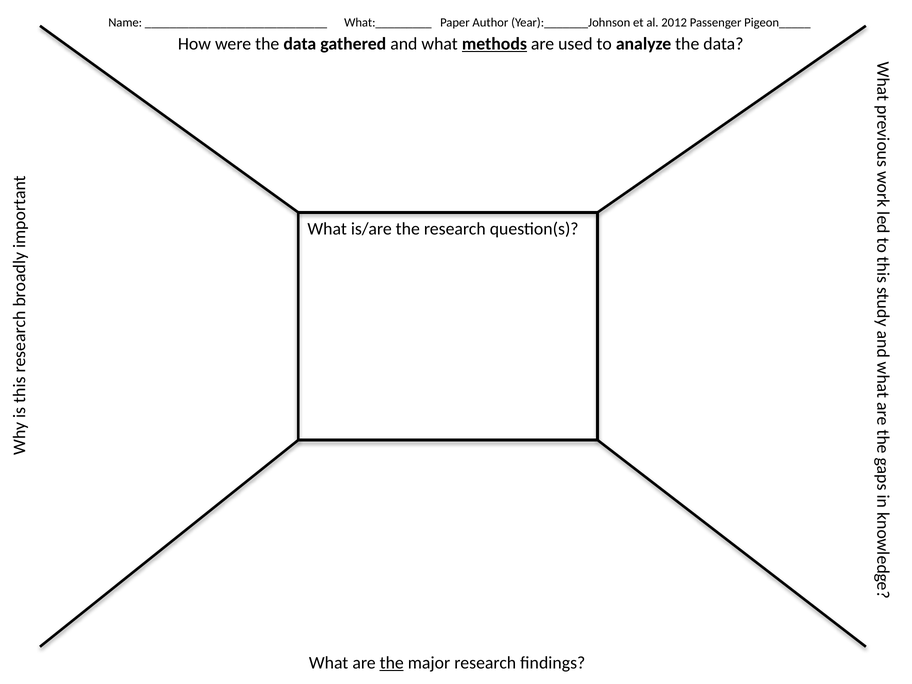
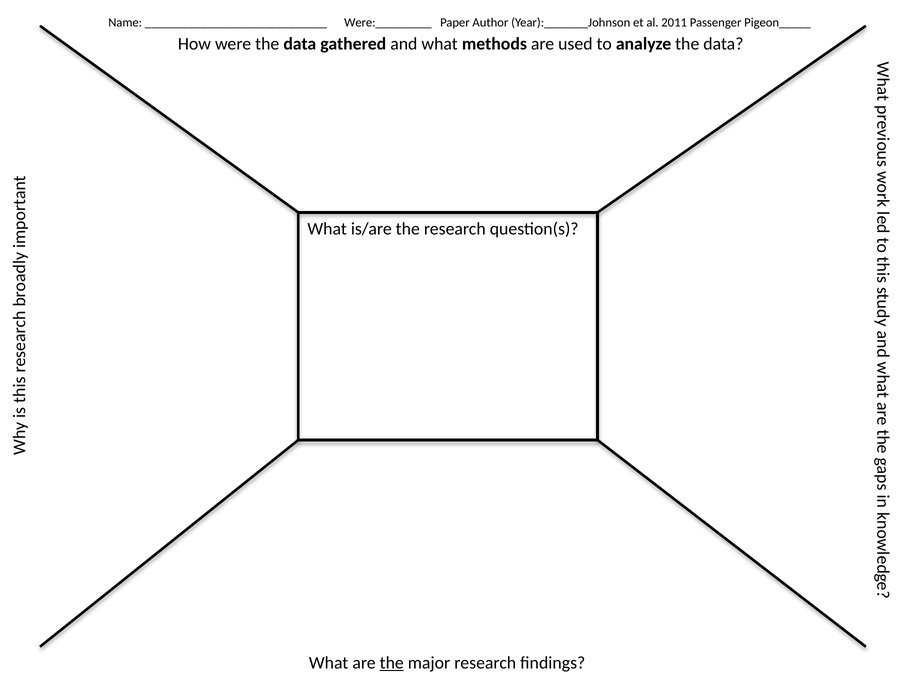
What:_________: What:_________ -> Were:_________
2012: 2012 -> 2011
methods underline: present -> none
